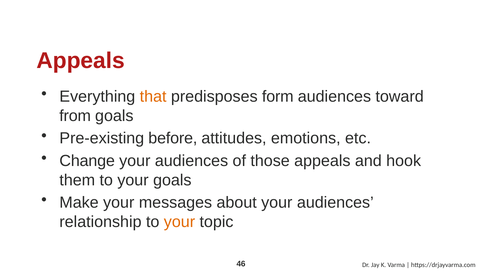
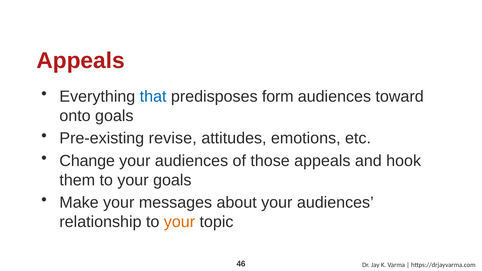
that colour: orange -> blue
from: from -> onto
before: before -> revise
